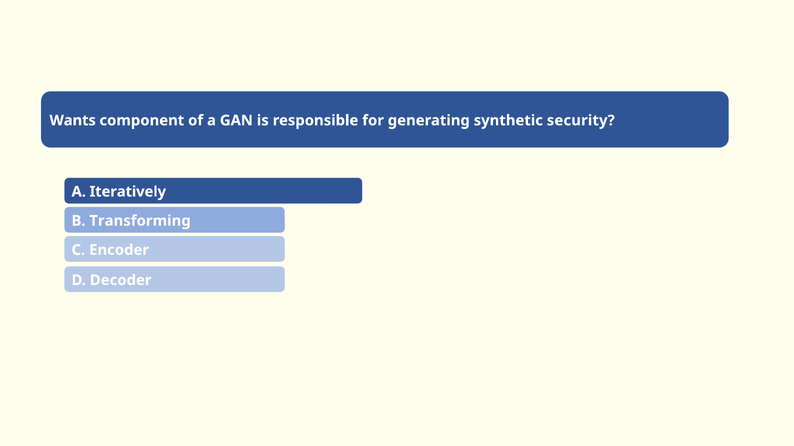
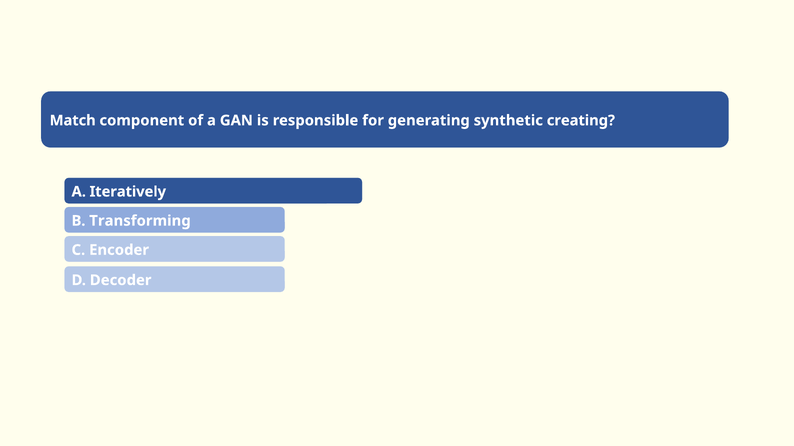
Wants: Wants -> Match
security: security -> creating
